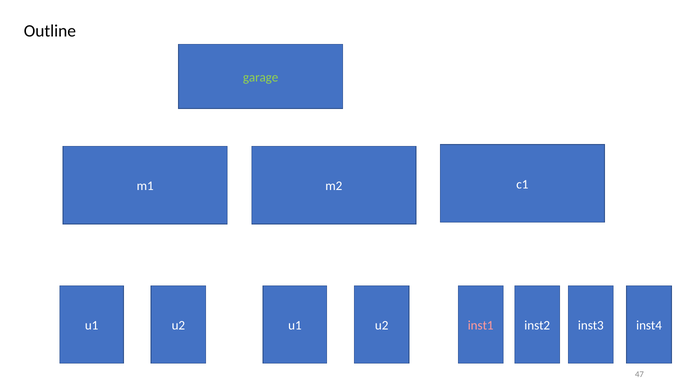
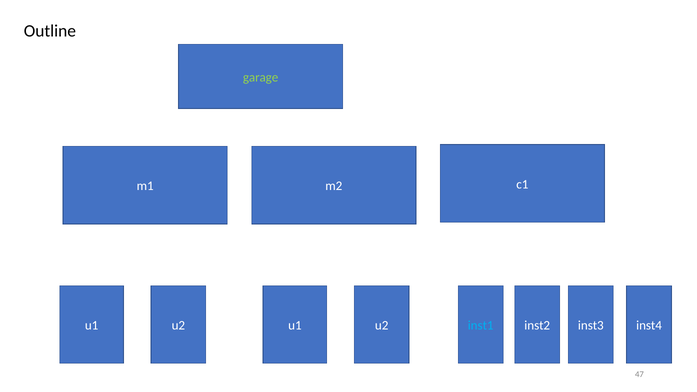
inst1 colour: pink -> light blue
